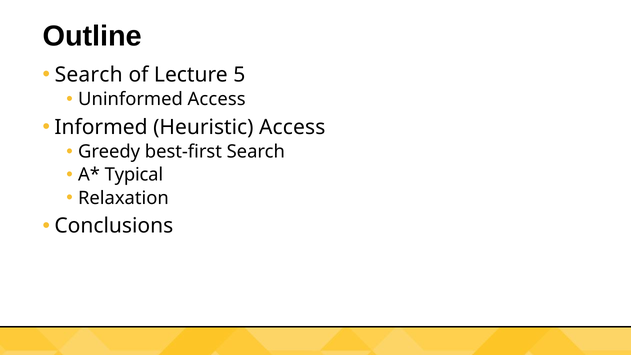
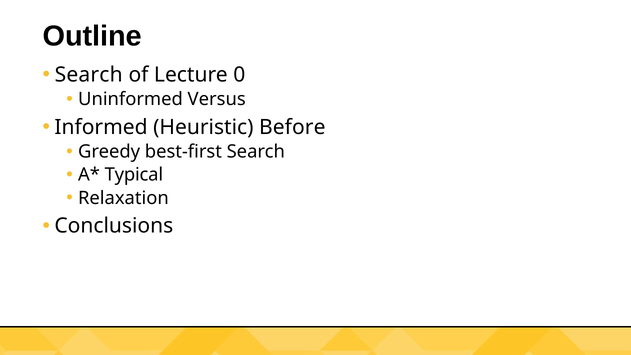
5: 5 -> 0
Uninformed Access: Access -> Versus
Heuristic Access: Access -> Before
